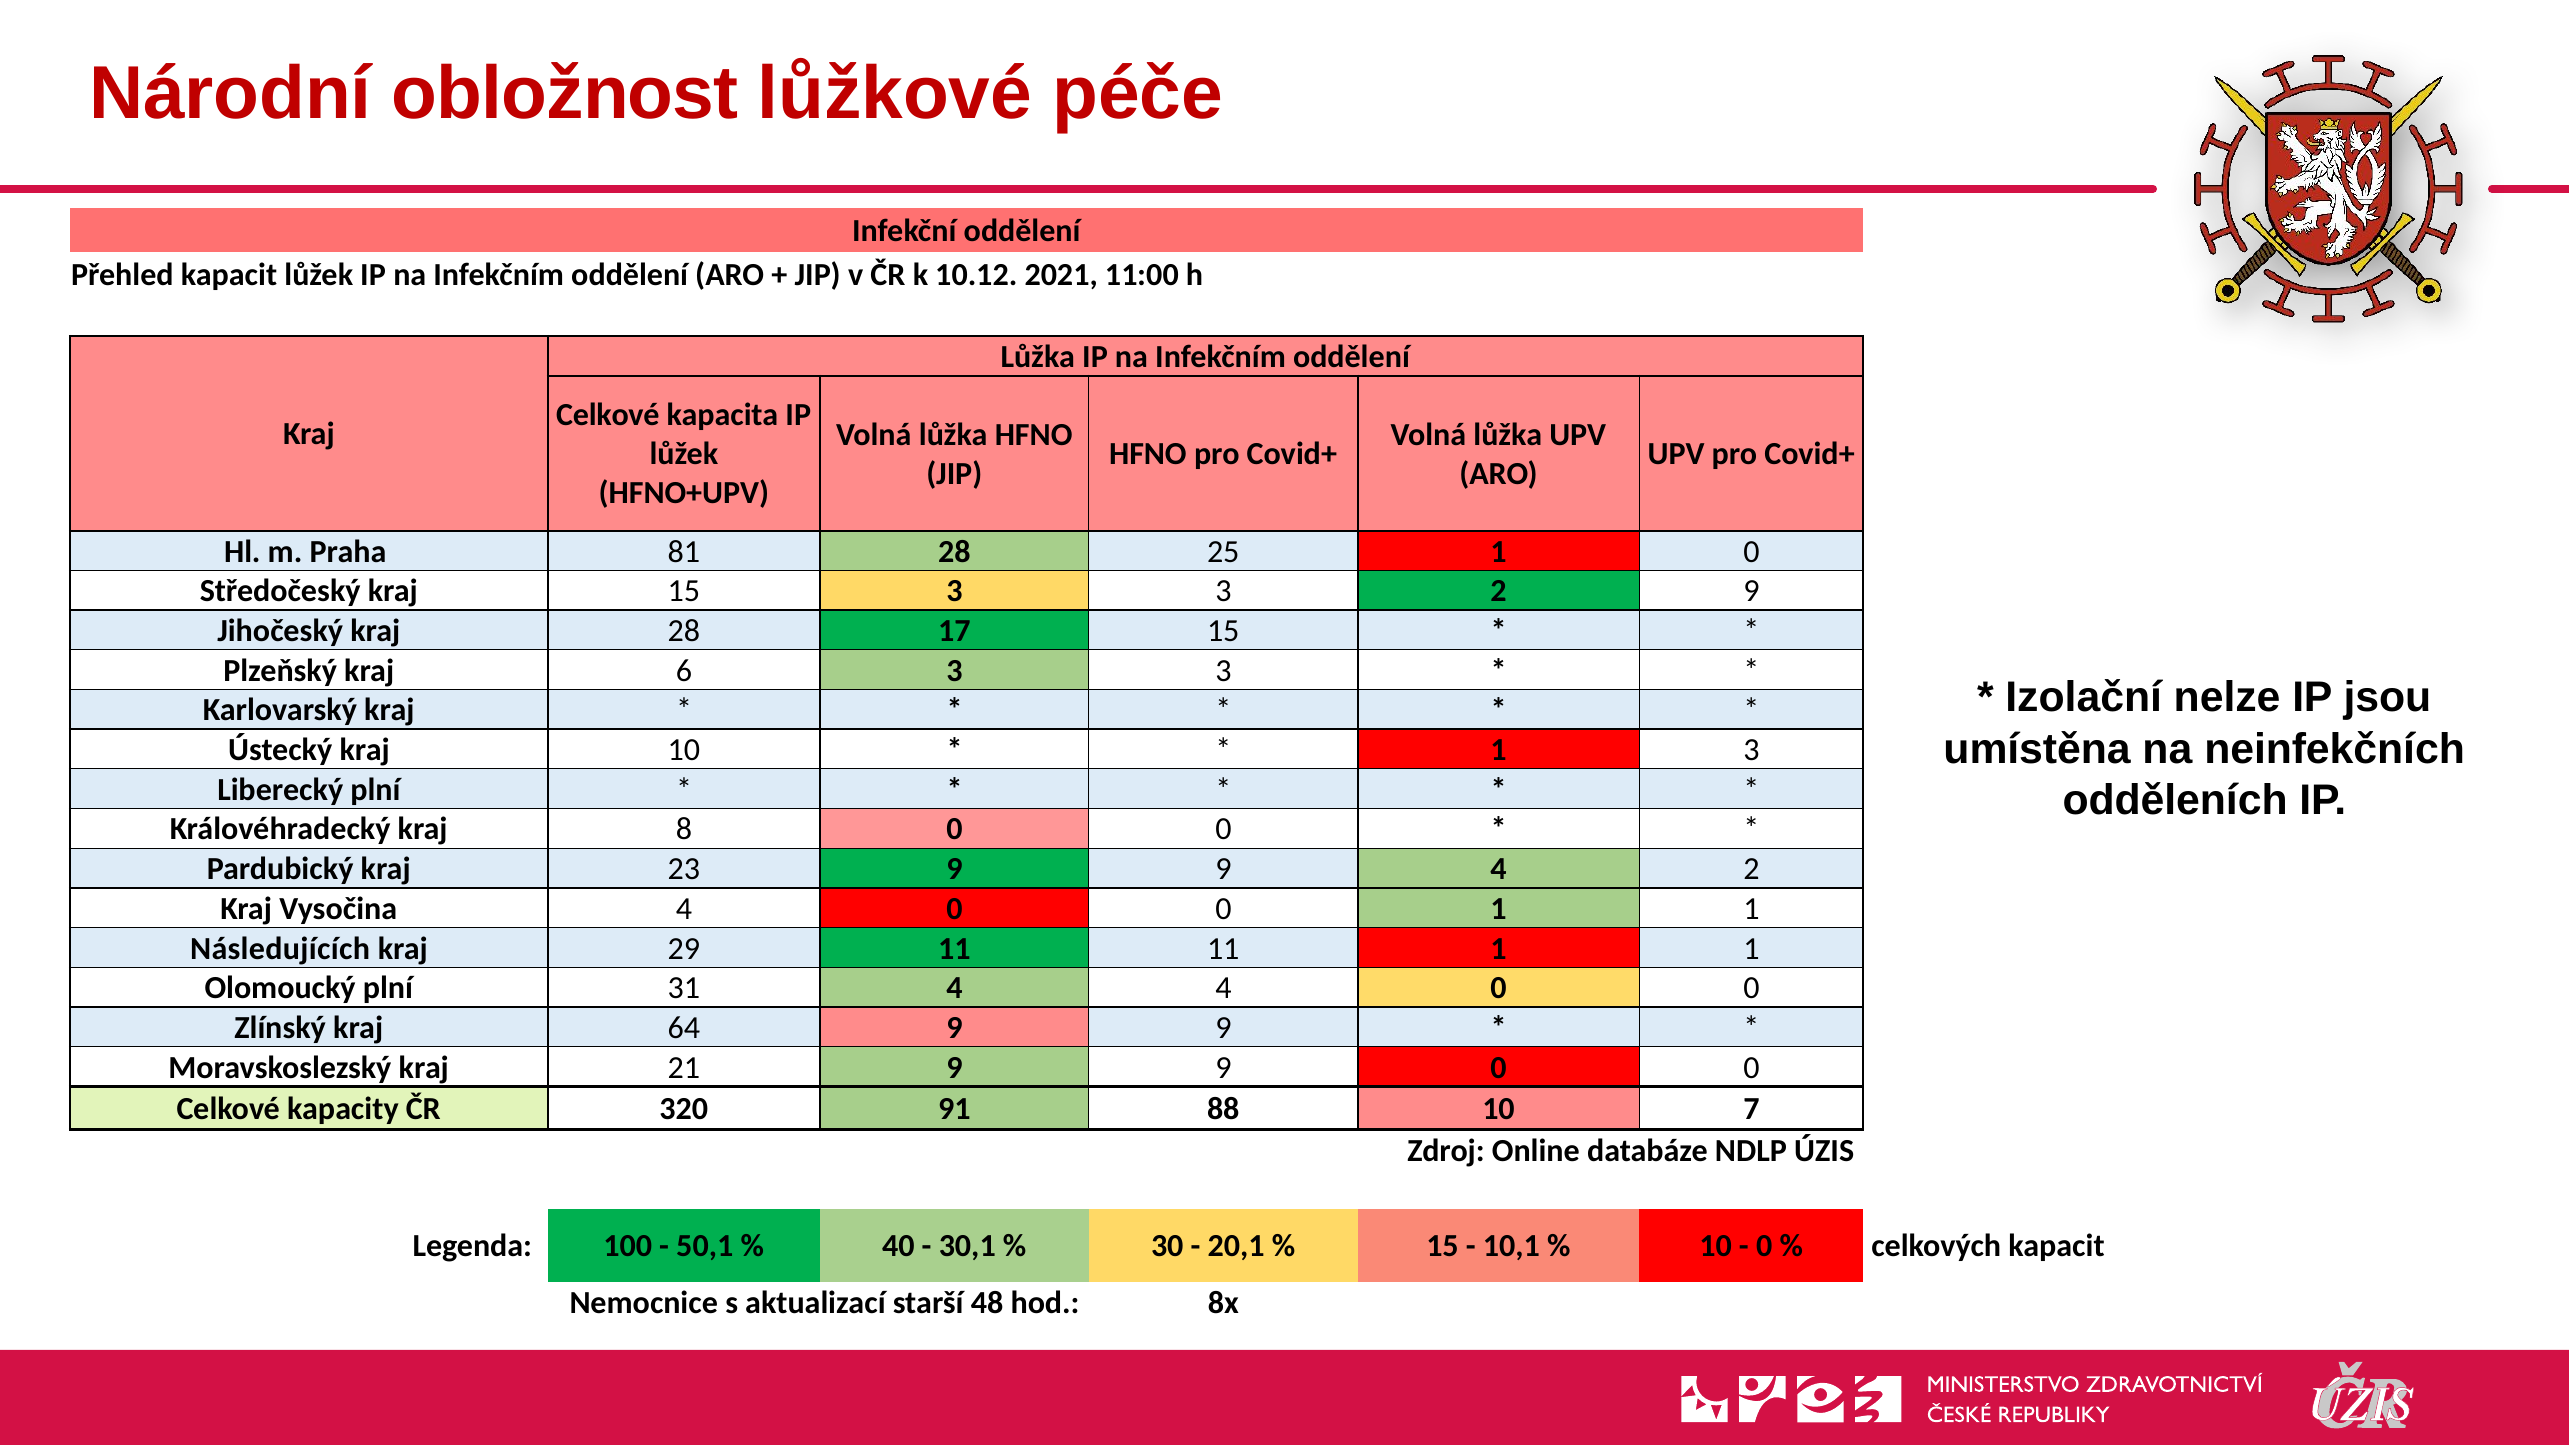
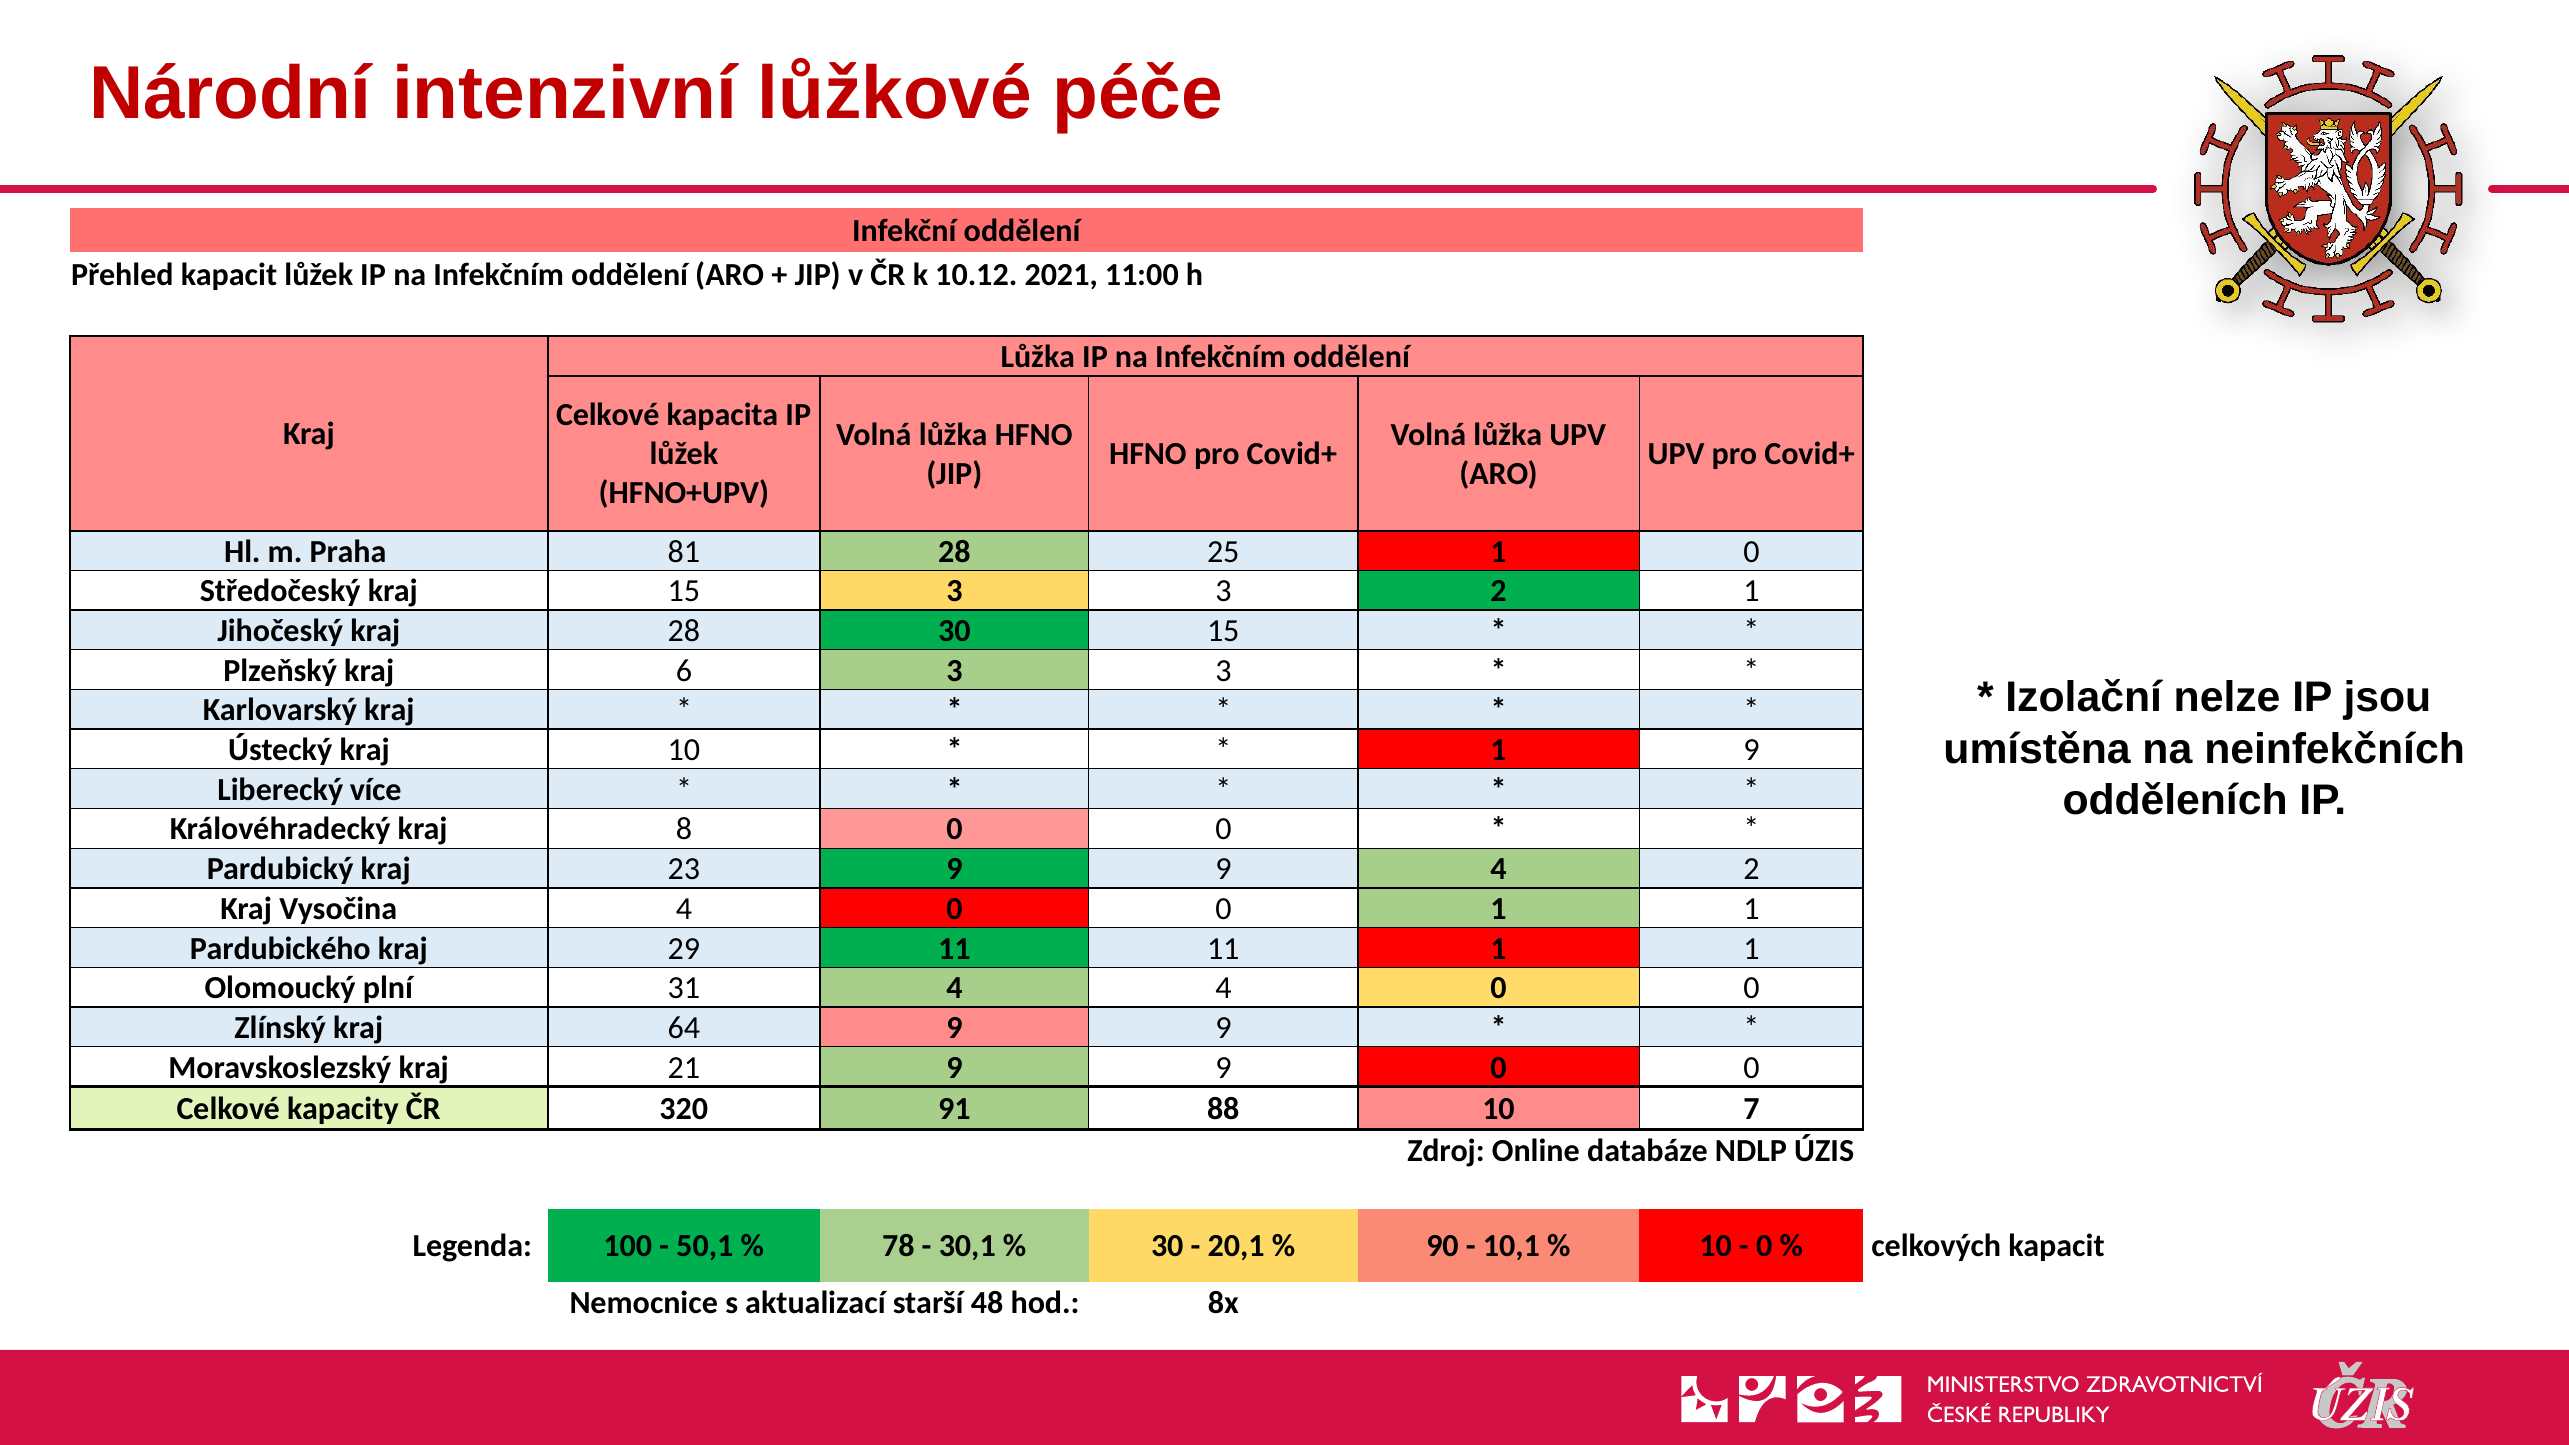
obložnost: obložnost -> intenzivní
2 9: 9 -> 1
28 17: 17 -> 30
1 3: 3 -> 9
Liberecký plní: plní -> více
Následujících: Následujících -> Pardubického
40: 40 -> 78
15 at (1443, 1246): 15 -> 90
